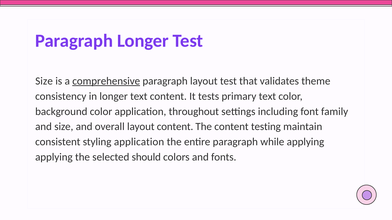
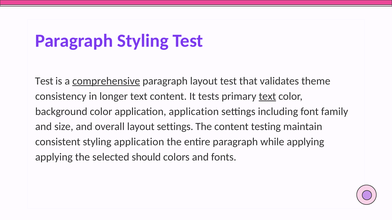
Paragraph Longer: Longer -> Styling
Size at (44, 81): Size -> Test
text at (267, 96) underline: none -> present
application throughout: throughout -> application
layout content: content -> settings
